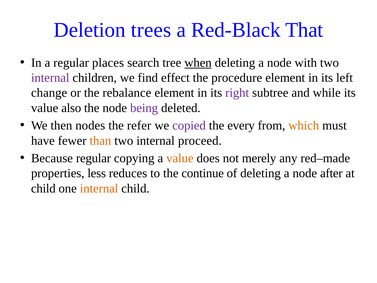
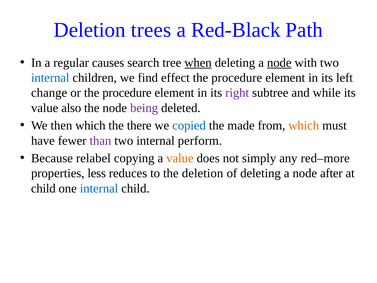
That: That -> Path
places: places -> causes
node at (279, 63) underline: none -> present
internal at (50, 78) colour: purple -> blue
or the rebalance: rebalance -> procedure
then nodes: nodes -> which
refer: refer -> there
copied colour: purple -> blue
every: every -> made
than colour: orange -> purple
proceed: proceed -> perform
Because regular: regular -> relabel
merely: merely -> simply
red–made: red–made -> red–more
the continue: continue -> deletion
internal at (99, 188) colour: orange -> blue
